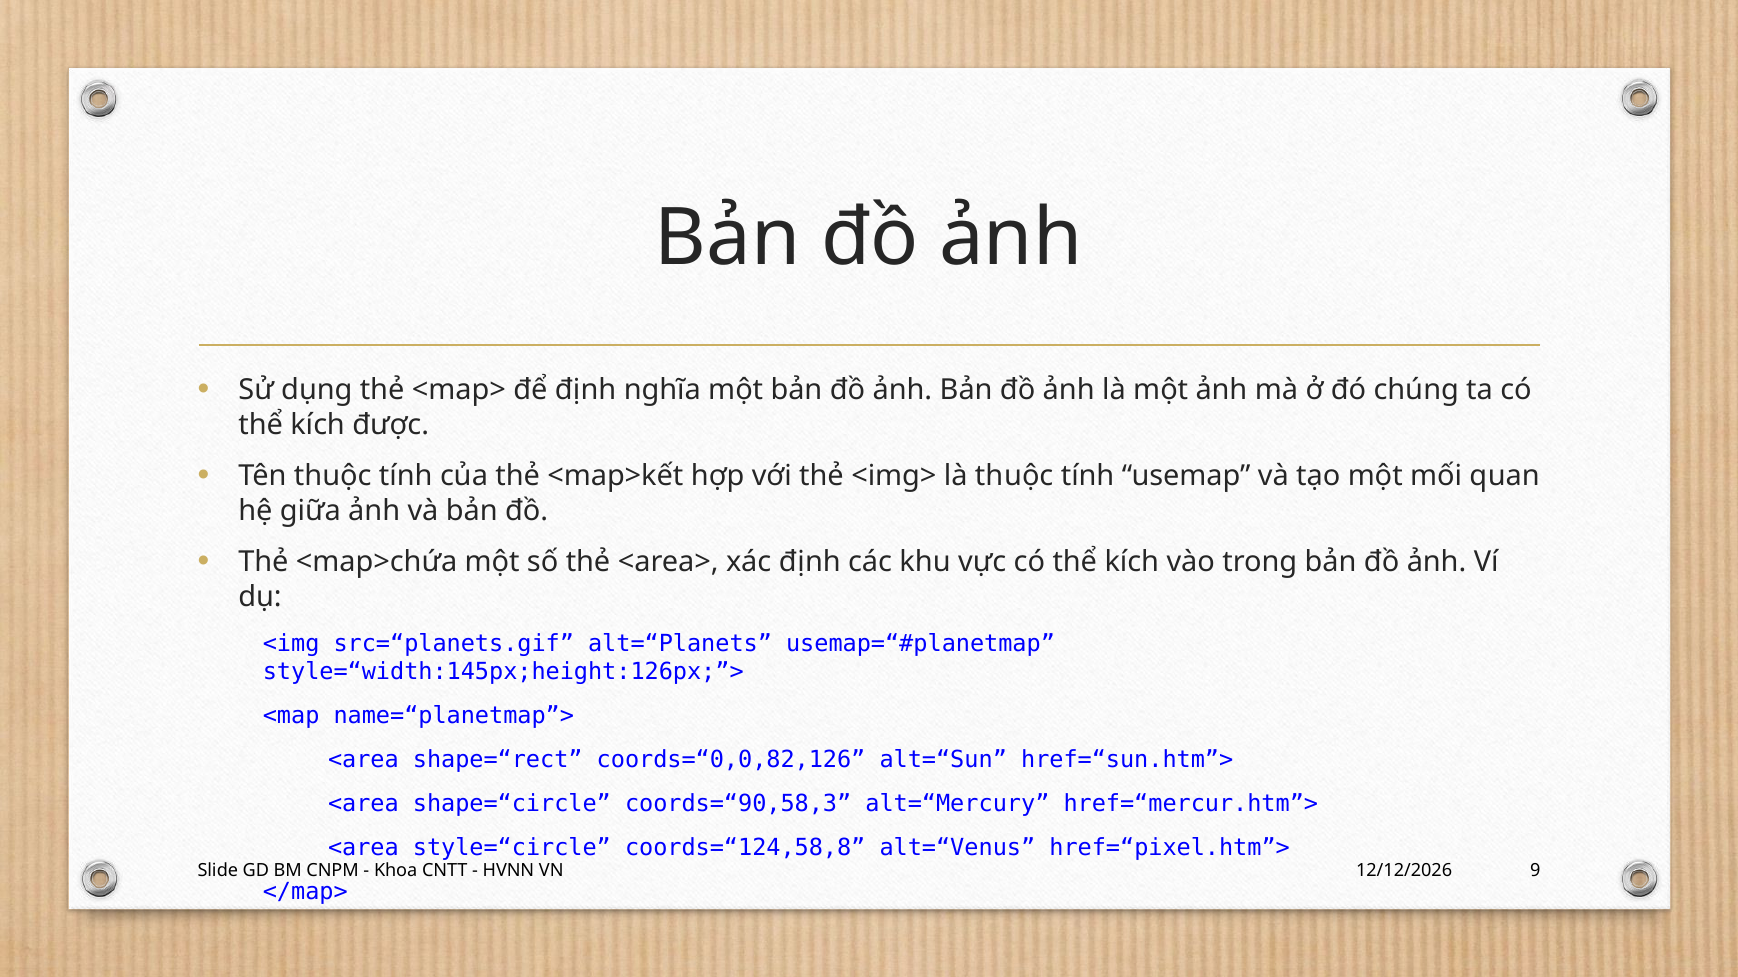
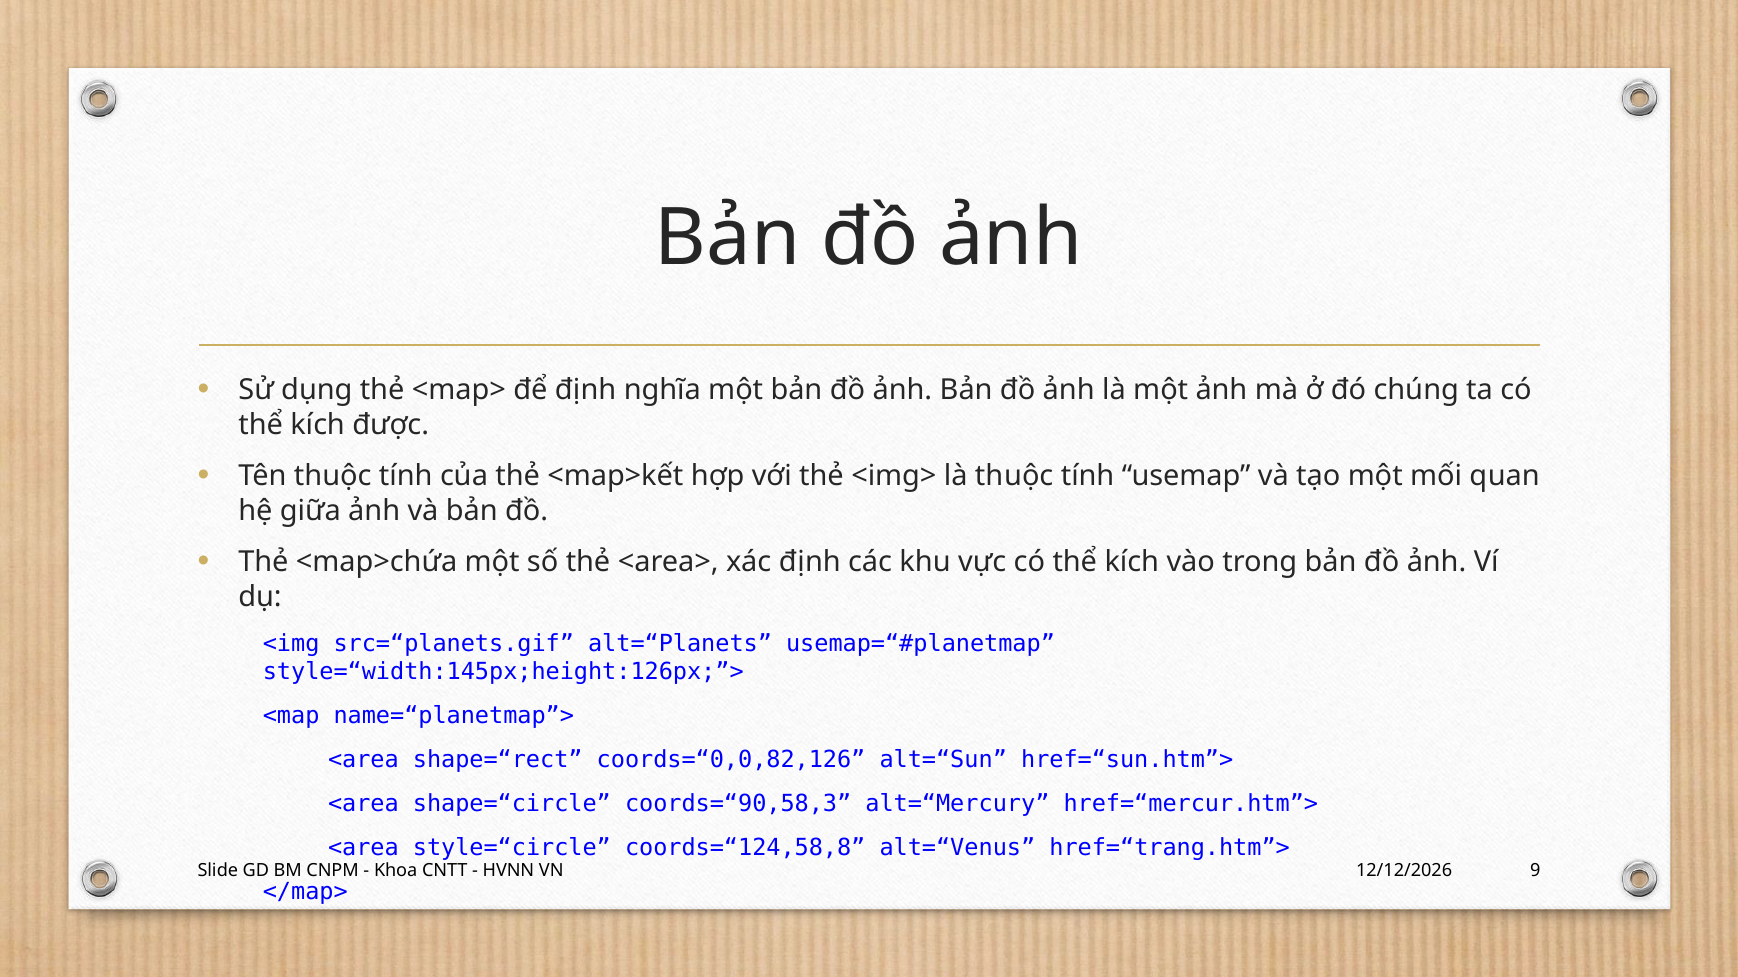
href=“pixel.htm”>: href=“pixel.htm”> -> href=“trang.htm”>
